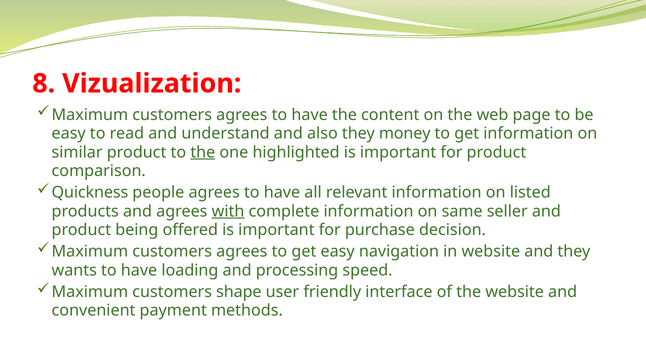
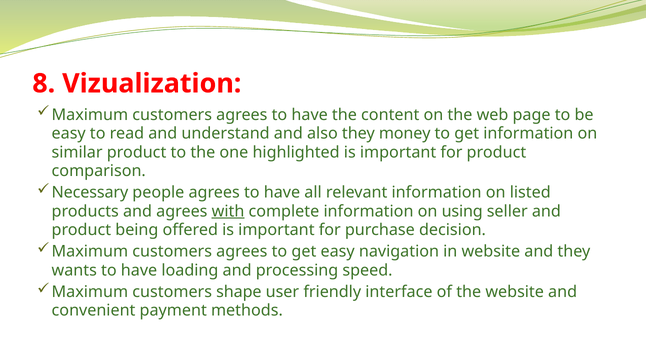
the at (203, 152) underline: present -> none
Quickness: Quickness -> Necessary
same: same -> using
